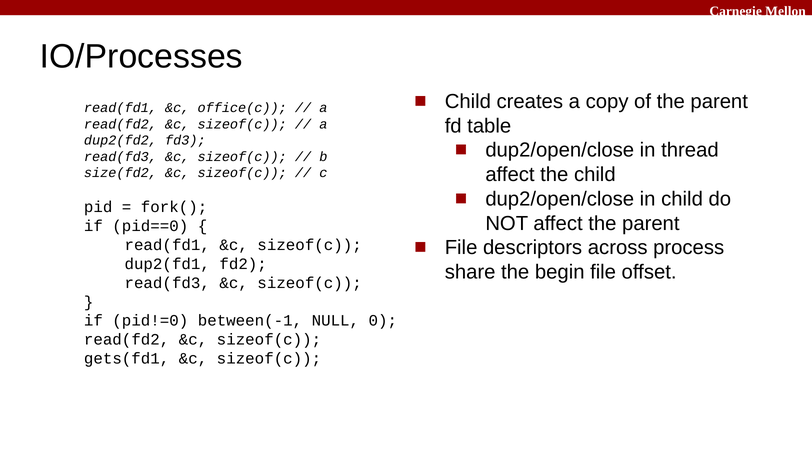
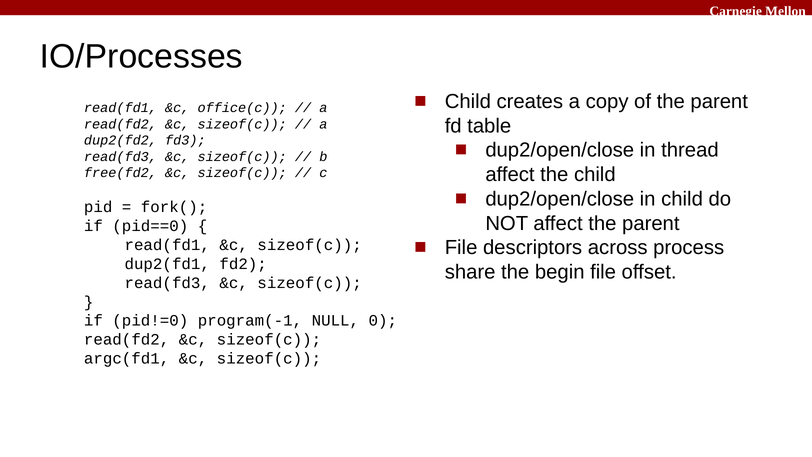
size(fd2: size(fd2 -> free(fd2
between(-1: between(-1 -> program(-1
gets(fd1: gets(fd1 -> argc(fd1
